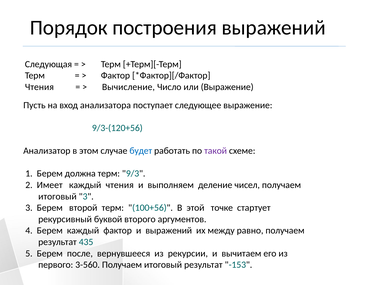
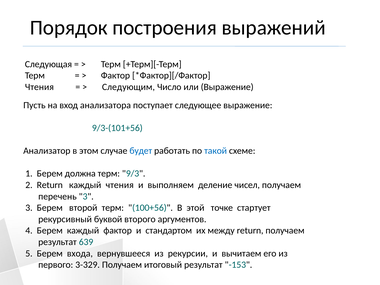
Вычисление: Вычисление -> Следующим
9/3-(120+56: 9/3-(120+56 -> 9/3-(101+56
такой colour: purple -> blue
2 Имеет: Имеет -> Return
итоговый at (57, 196): итоговый -> перечень
и выражений: выражений -> стандартом
между равно: равно -> return
435: 435 -> 639
после: после -> входа
3-560: 3-560 -> 3-329
